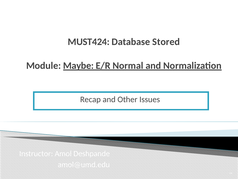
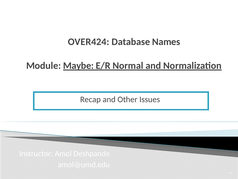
MUST424: MUST424 -> OVER424
Stored: Stored -> Names
